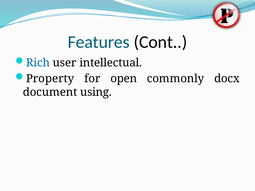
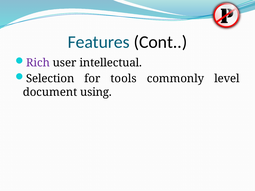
Rich colour: blue -> purple
Property: Property -> Selection
open: open -> tools
docx: docx -> level
